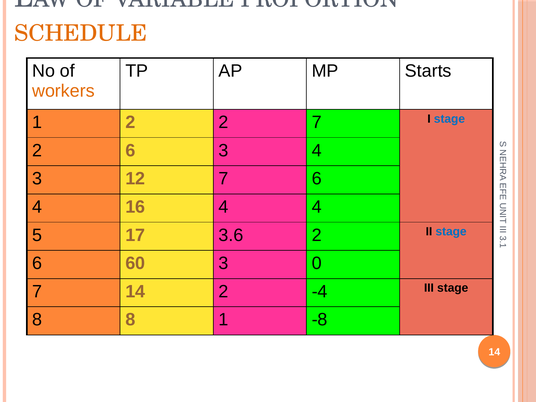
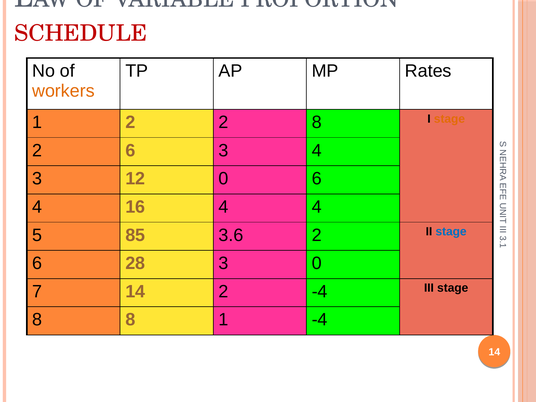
SCHEDULE colour: orange -> red
Starts: Starts -> Rates
2 7: 7 -> 8
stage at (449, 119) colour: blue -> orange
12 7: 7 -> 0
17: 17 -> 85
60: 60 -> 28
1 -8: -8 -> -4
